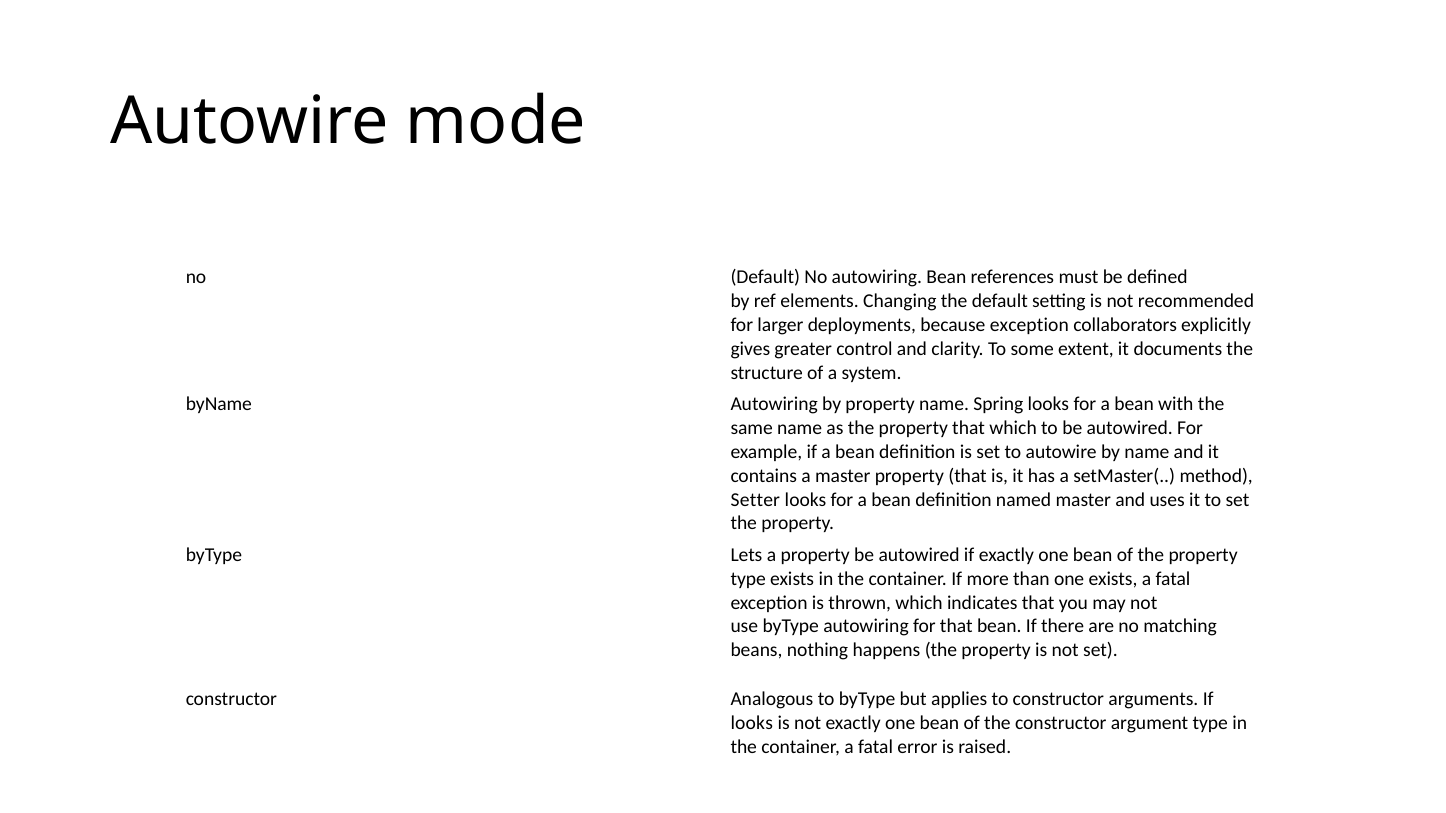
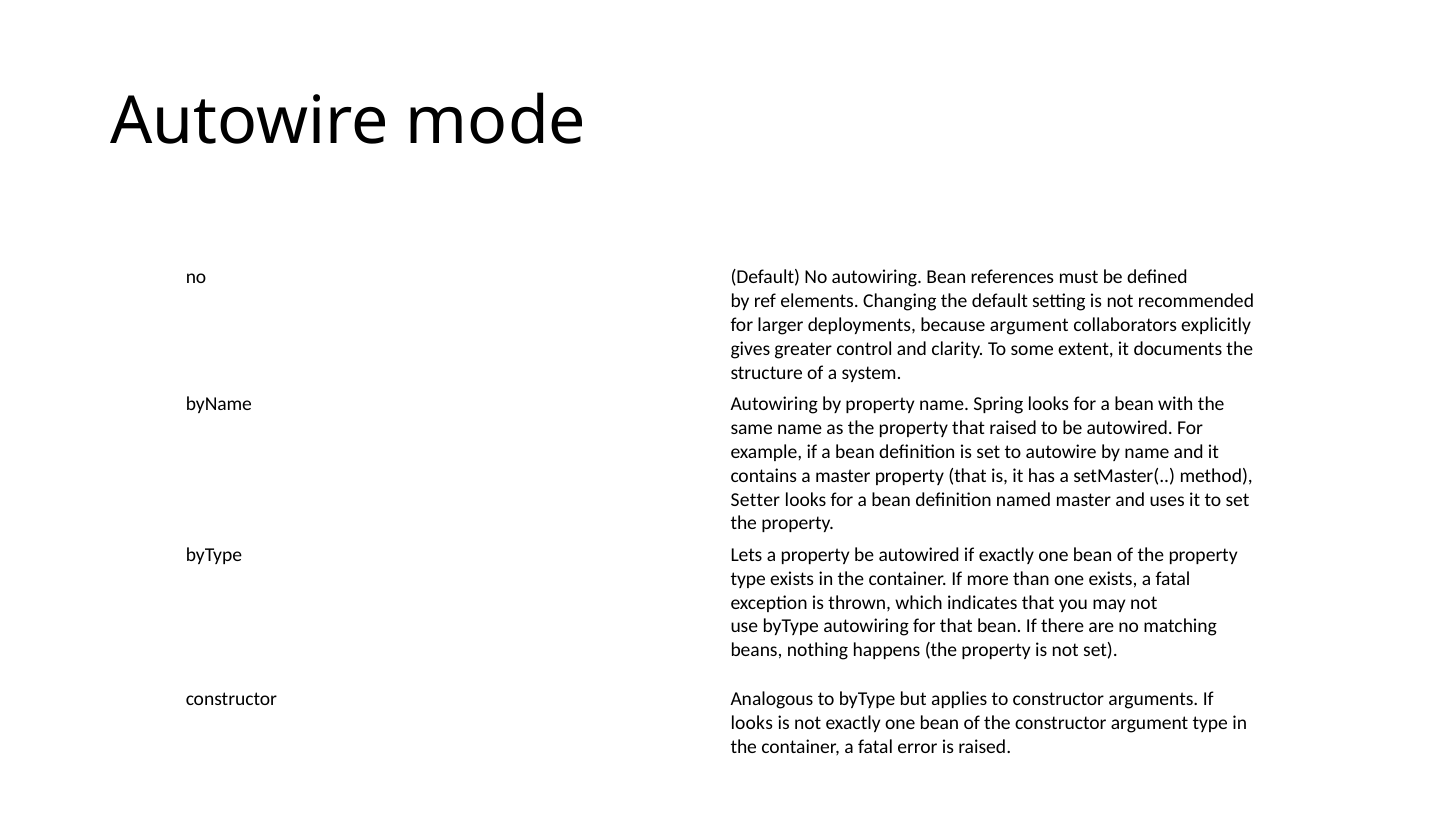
because exception: exception -> argument
that which: which -> raised
